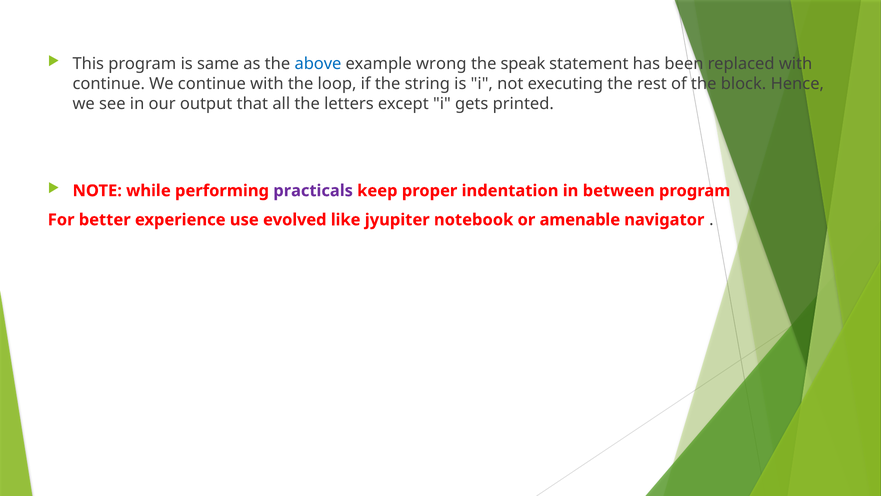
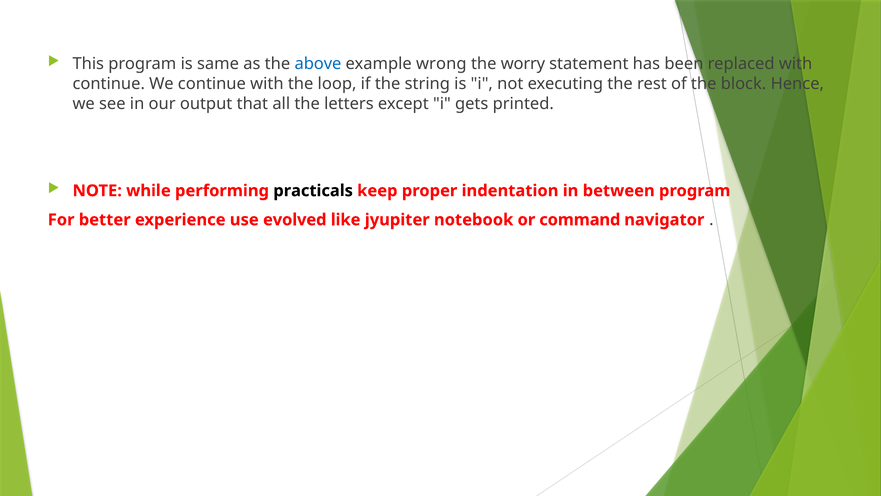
speak: speak -> worry
practicals colour: purple -> black
amenable: amenable -> command
